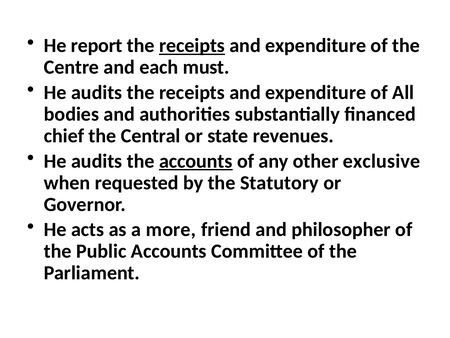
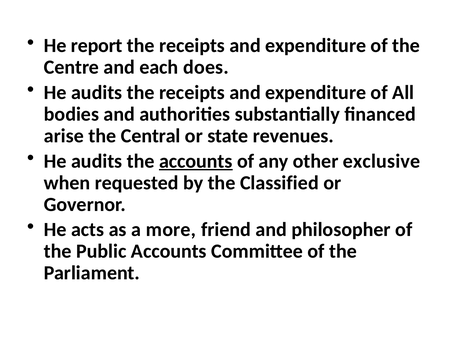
receipts at (192, 46) underline: present -> none
must: must -> does
chief: chief -> arise
Statutory: Statutory -> Classified
